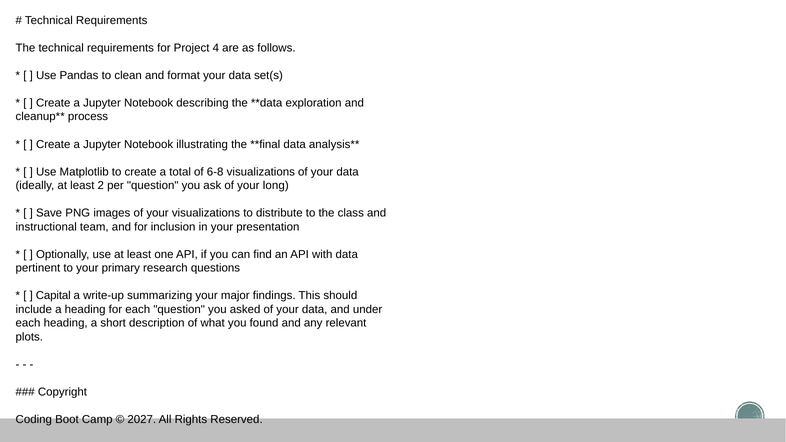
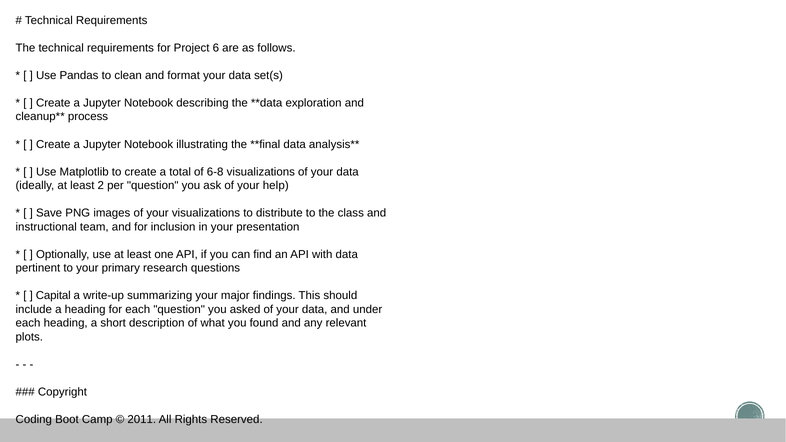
4: 4 -> 6
long: long -> help
2027: 2027 -> 2011
